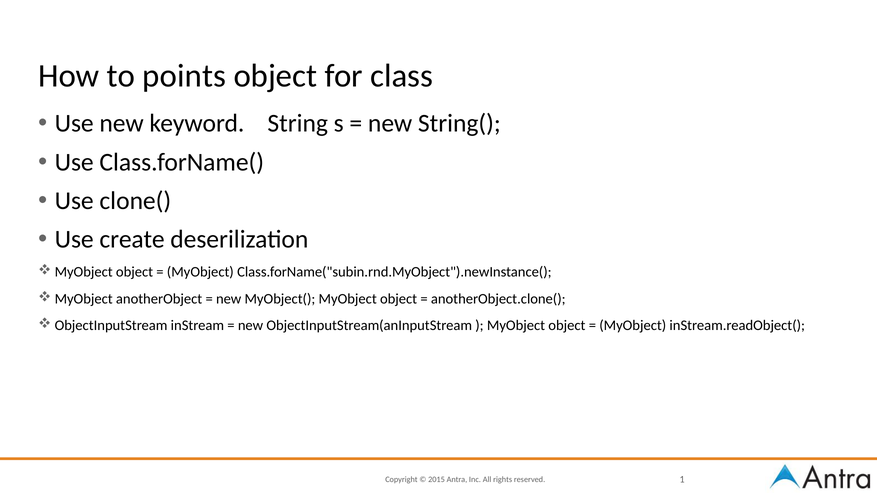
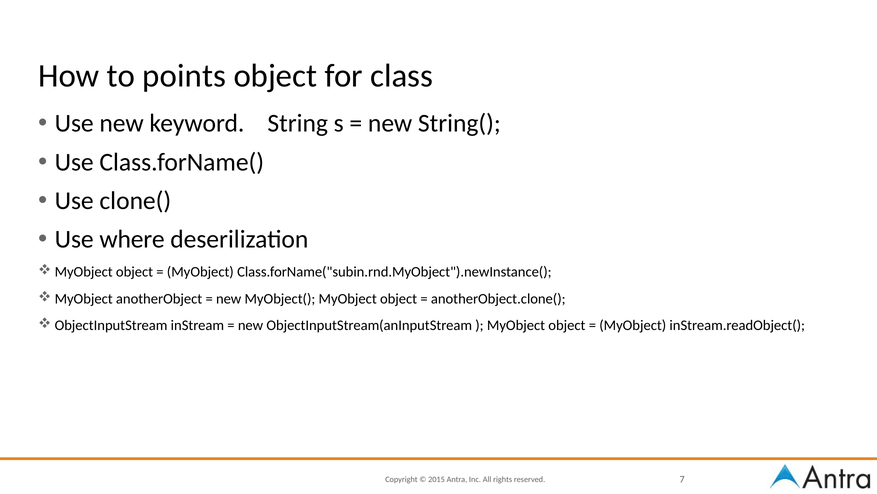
create: create -> where
1: 1 -> 7
